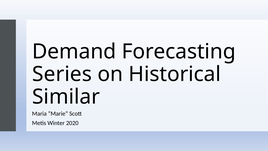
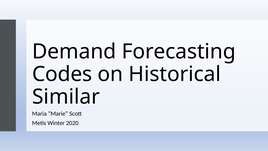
Series: Series -> Codes
